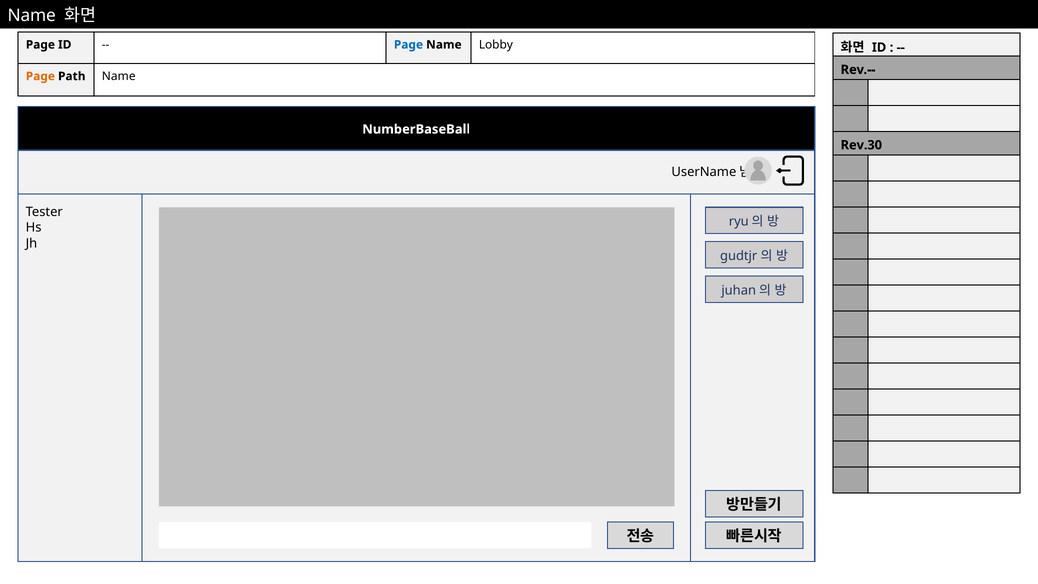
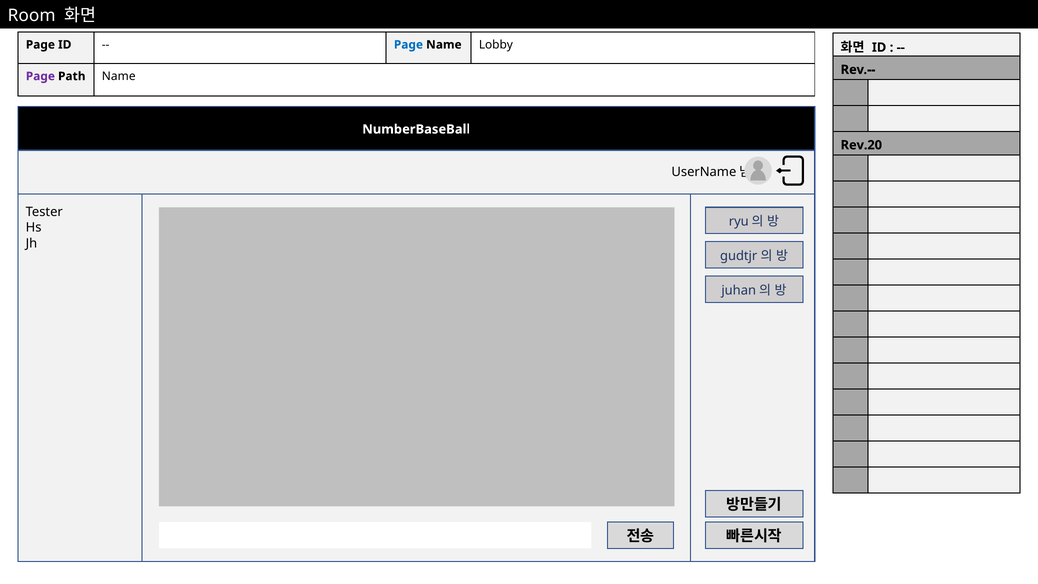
Name at (32, 15): Name -> Room
Page at (40, 76) colour: orange -> purple
Rev.30: Rev.30 -> Rev.20
